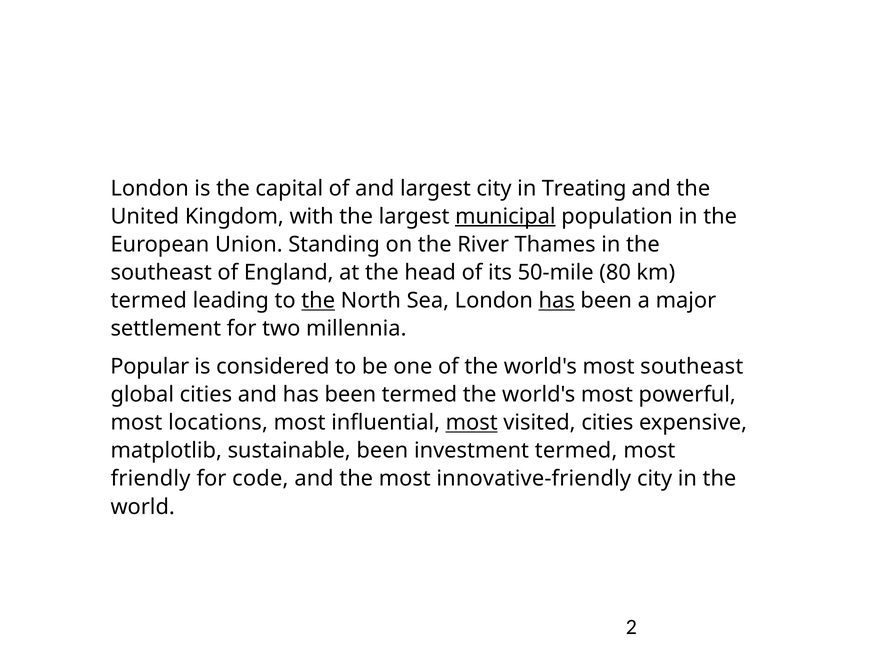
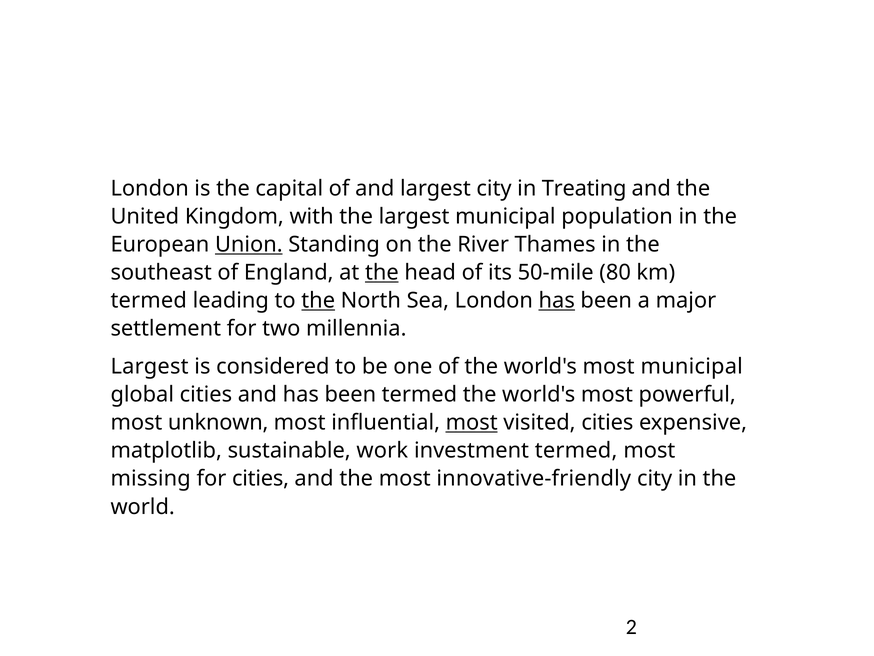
municipal at (505, 216) underline: present -> none
Union underline: none -> present
the at (382, 272) underline: none -> present
Popular at (150, 366): Popular -> Largest
most southeast: southeast -> municipal
locations: locations -> unknown
sustainable been: been -> work
friendly: friendly -> missing
for code: code -> cities
